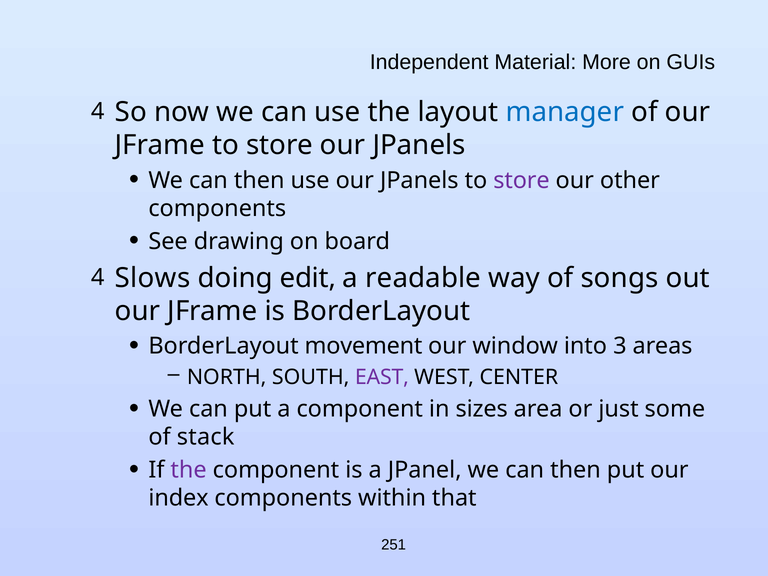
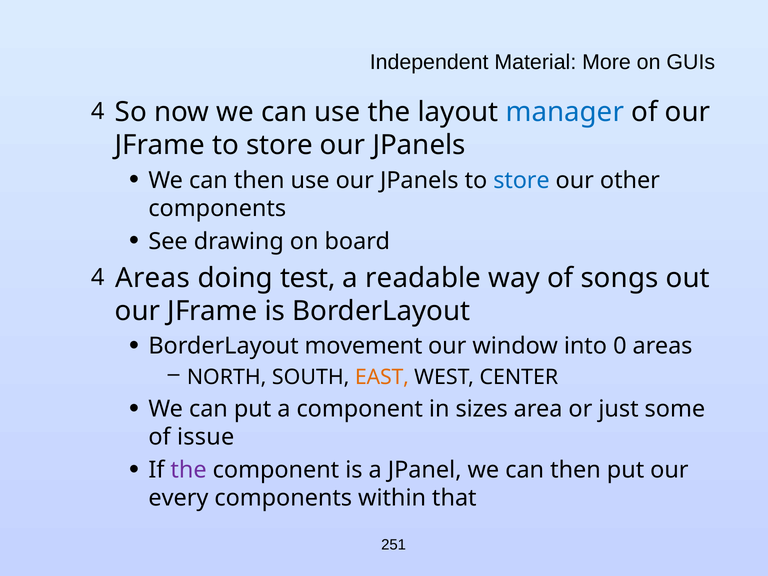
store at (521, 180) colour: purple -> blue
Slows at (153, 278): Slows -> Areas
edit: edit -> test
3: 3 -> 0
EAST colour: purple -> orange
stack: stack -> issue
index: index -> every
